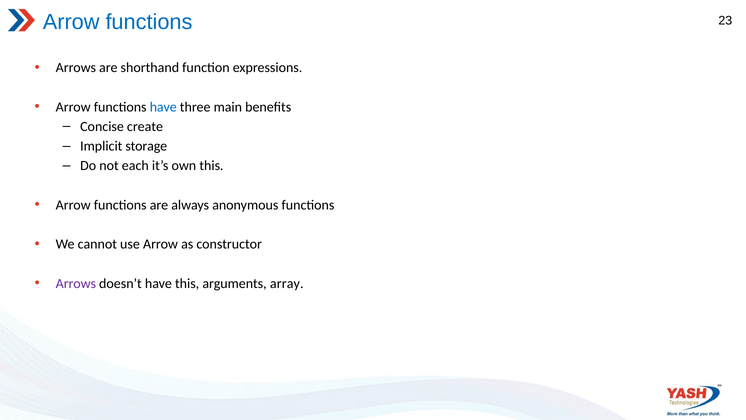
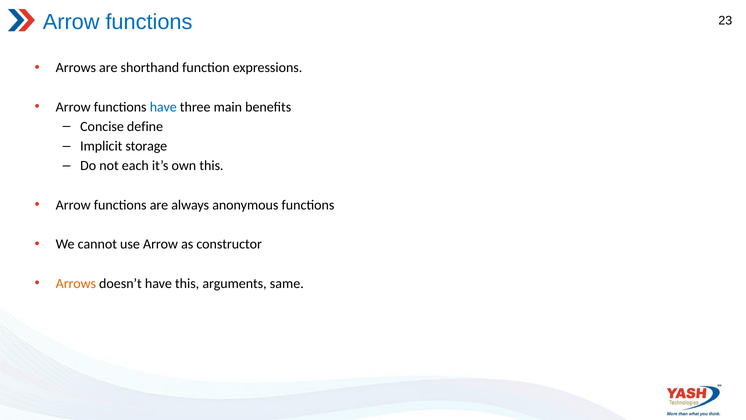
create: create -> define
Arrows at (76, 283) colour: purple -> orange
array: array -> same
